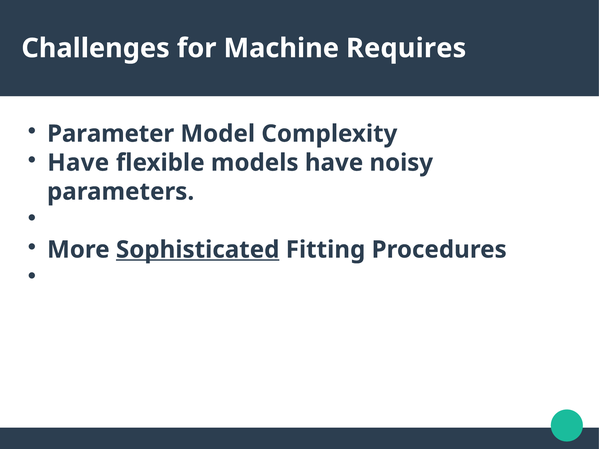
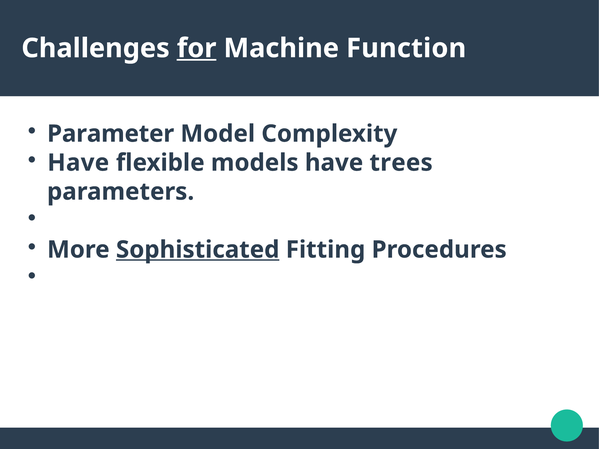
for underline: none -> present
Requires: Requires -> Function
noisy: noisy -> trees
